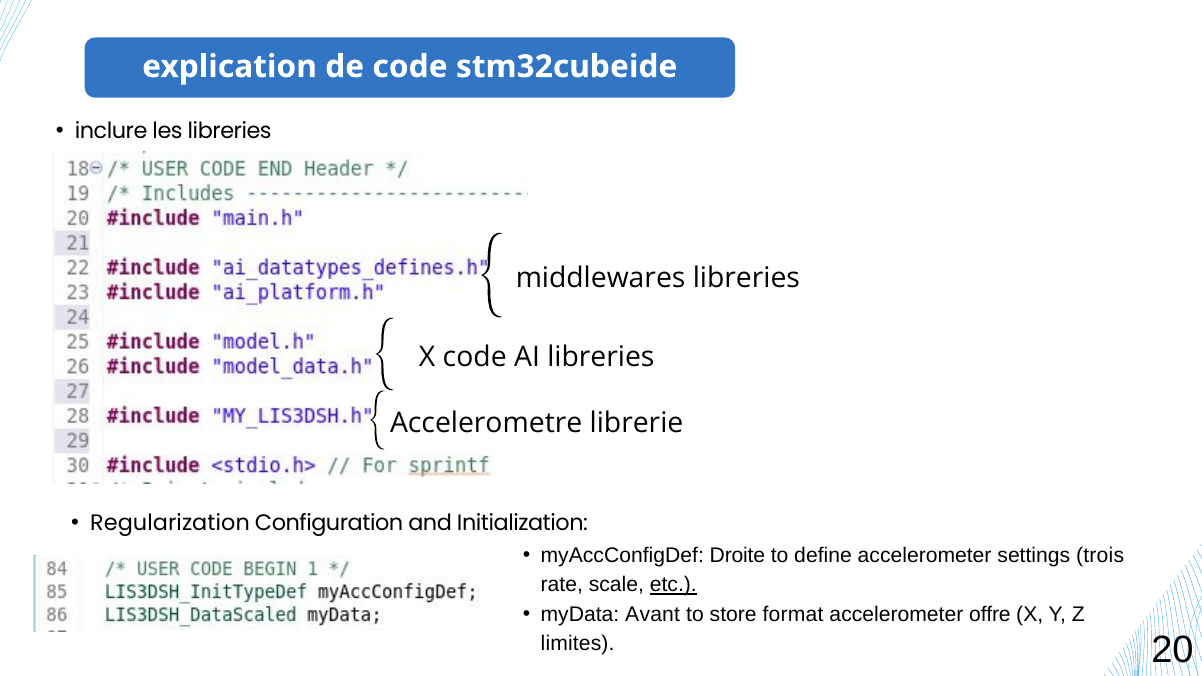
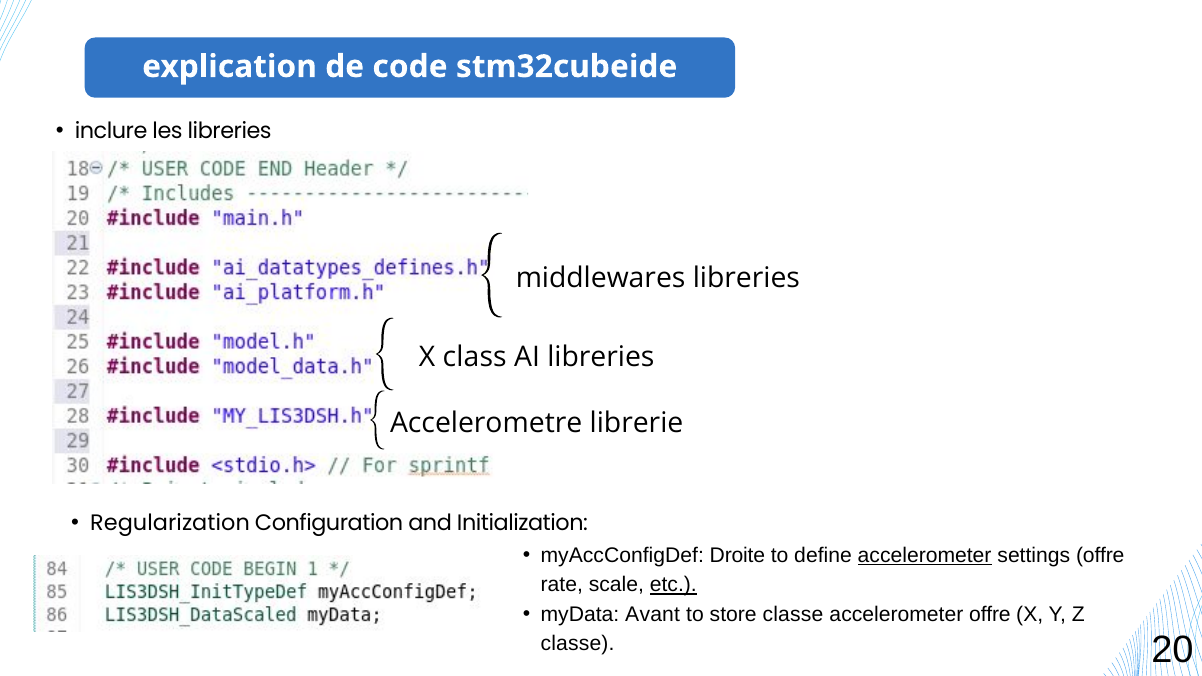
X code: code -> class
accelerometer at (925, 556) underline: none -> present
settings trois: trois -> offre
store format: format -> classe
limites at (578, 644): limites -> classe
